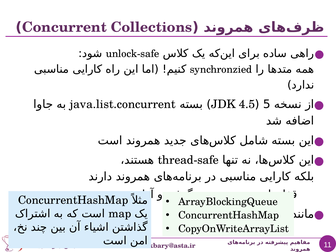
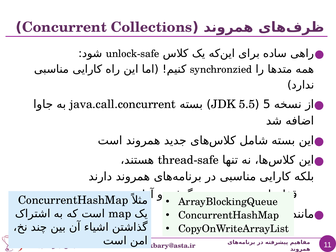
java.list.concurrent: java.list.concurrent -> java.call.concurrent
4.5: 4.5 -> 5.5
